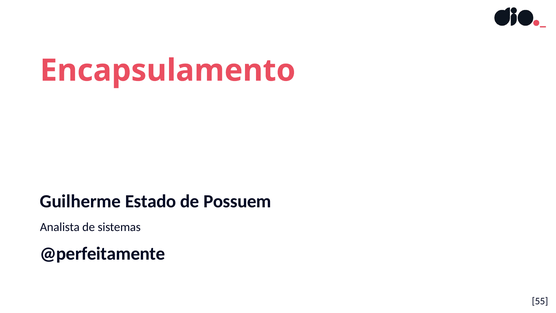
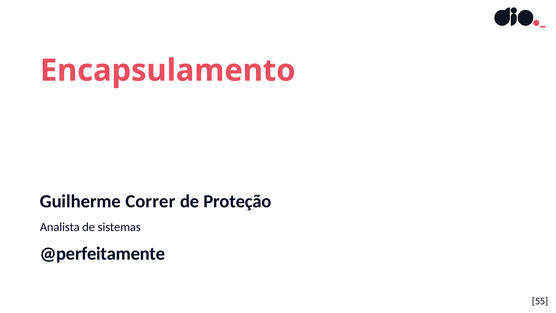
Estado: Estado -> Correr
Possuem: Possuem -> Proteção
